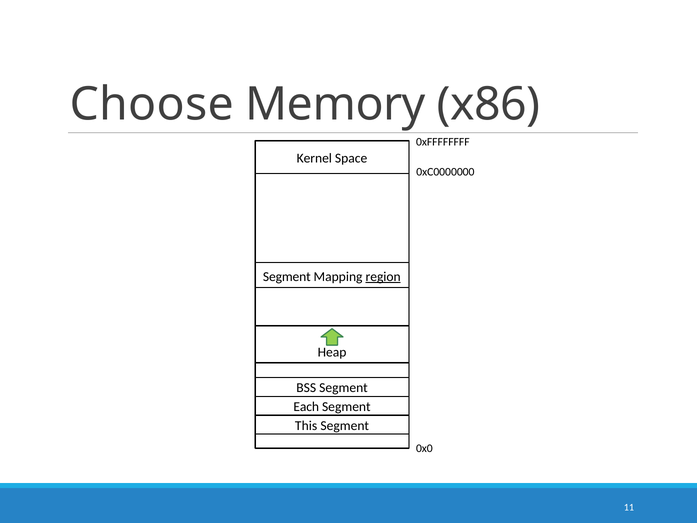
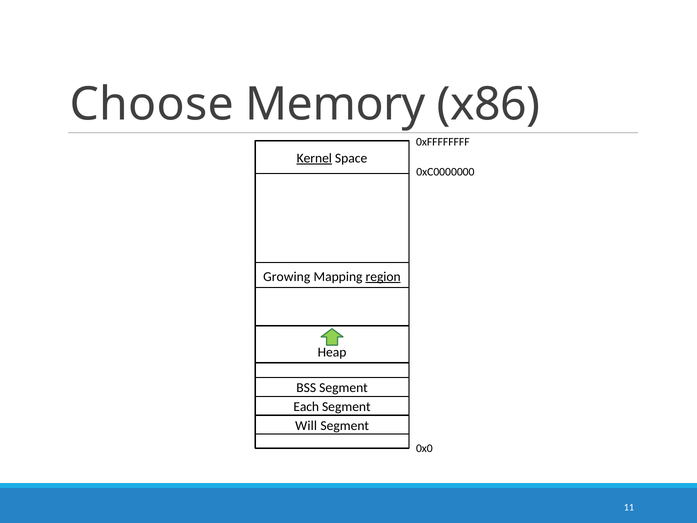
Kernel underline: none -> present
Segment at (287, 277): Segment -> Growing
This: This -> Will
